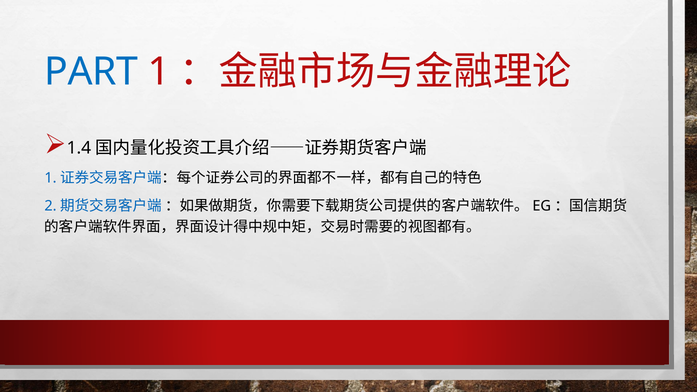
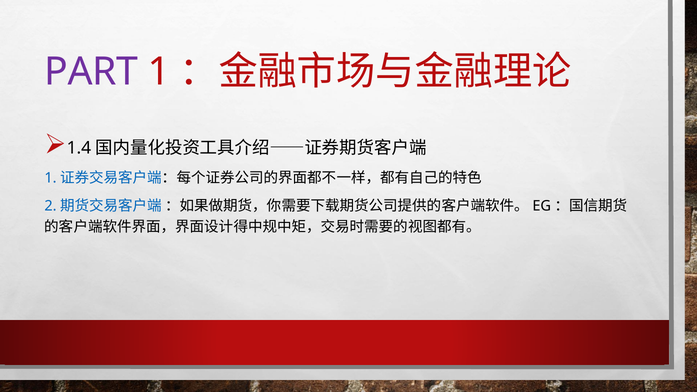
PART colour: blue -> purple
